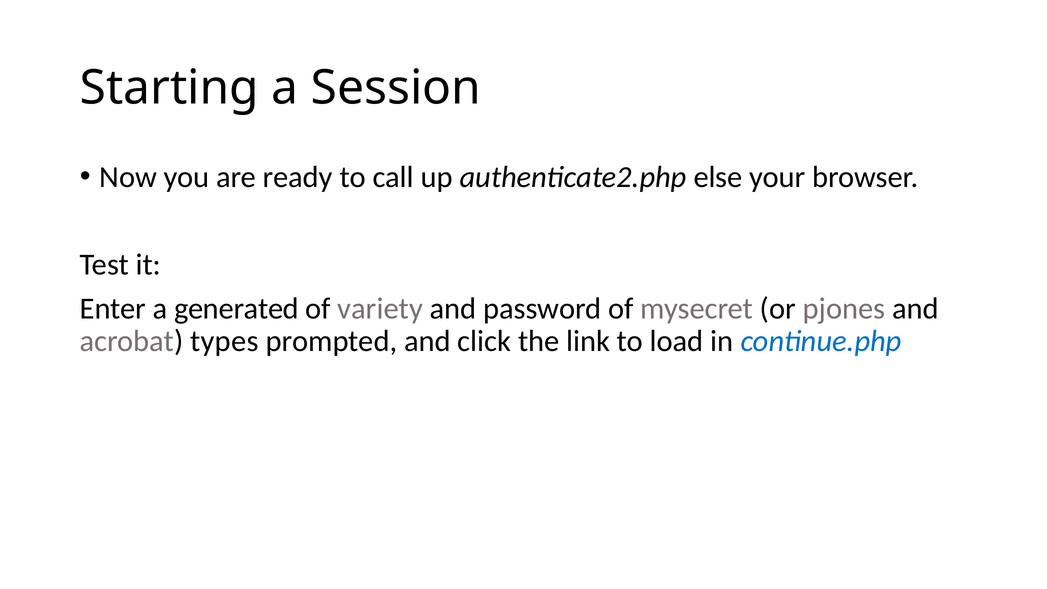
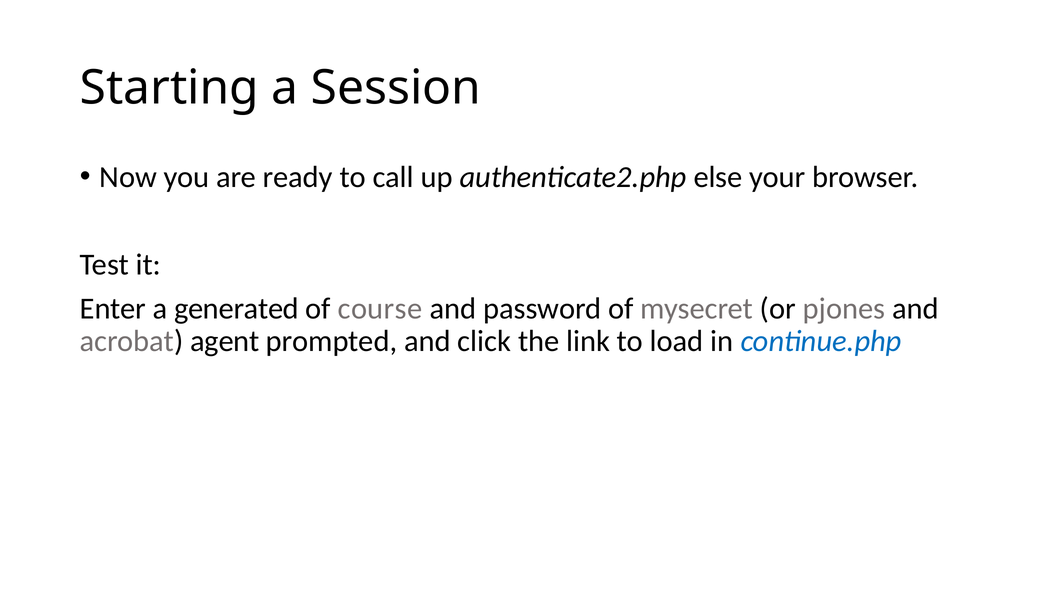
variety: variety -> course
types: types -> agent
